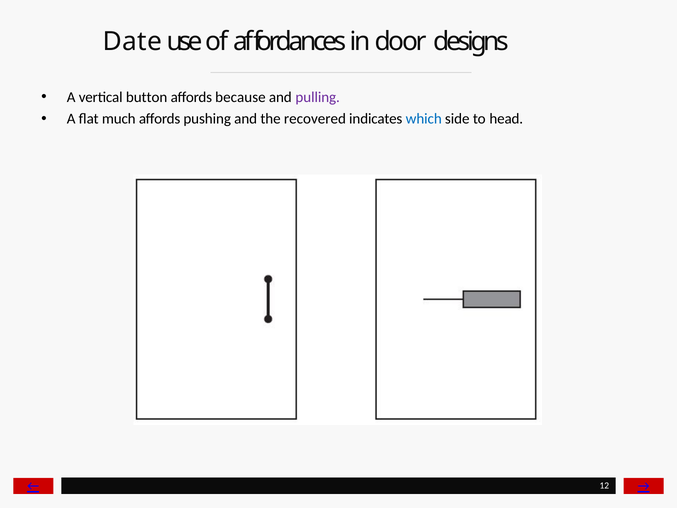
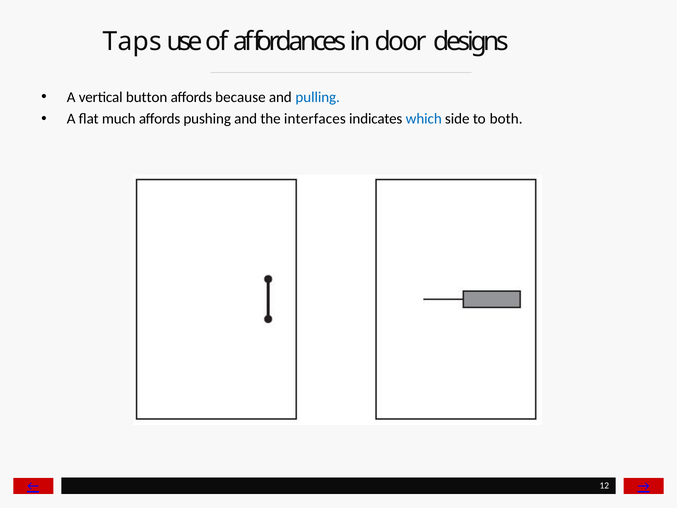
Date: Date -> Taps
pulling colour: purple -> blue
recovered: recovered -> interfaces
head: head -> both
